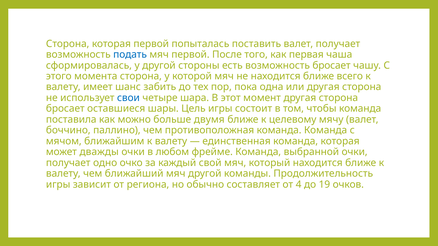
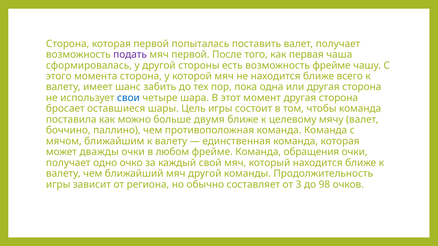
подать colour: blue -> purple
возможность бросает: бросает -> фрейме
выбранной: выбранной -> обращения
4: 4 -> 3
19: 19 -> 98
